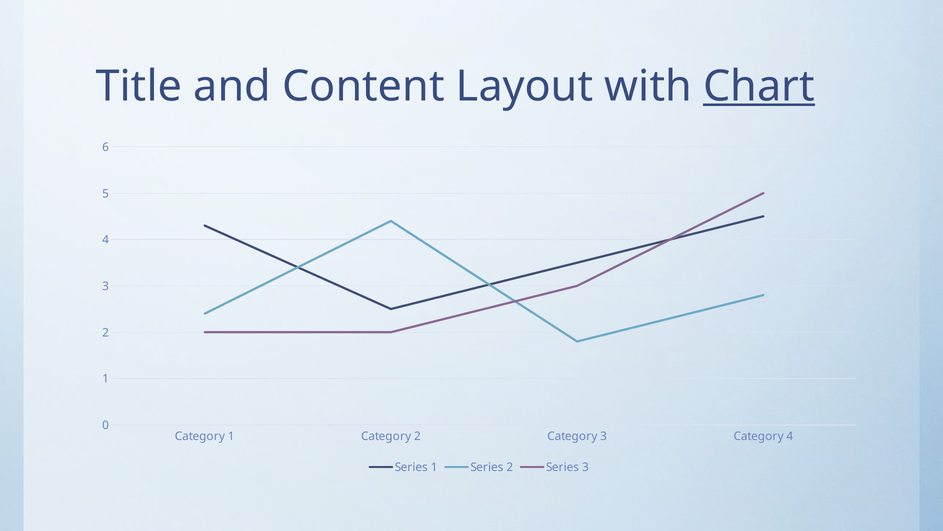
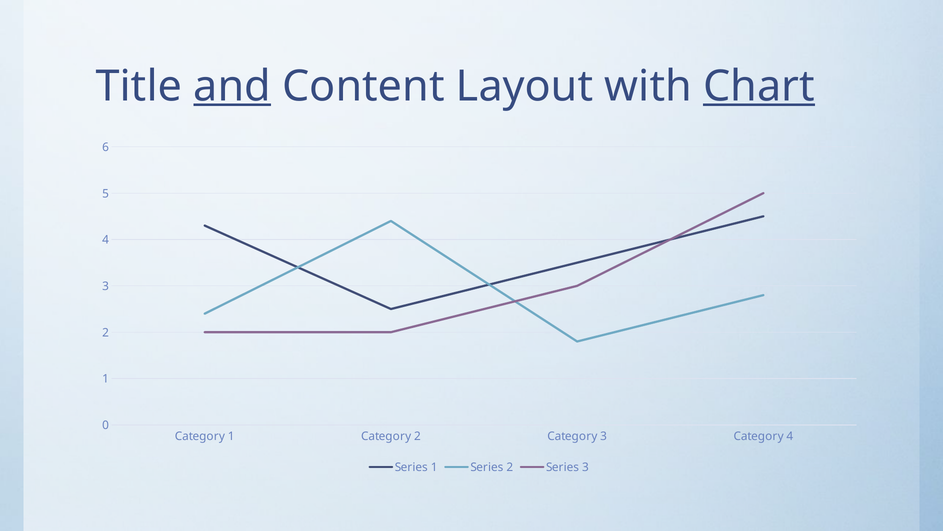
and underline: none -> present
